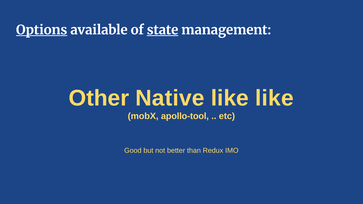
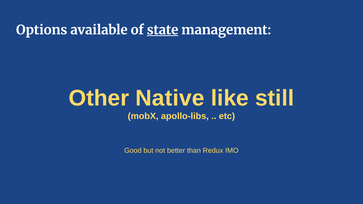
Options underline: present -> none
like like: like -> still
apollo-tool: apollo-tool -> apollo-libs
